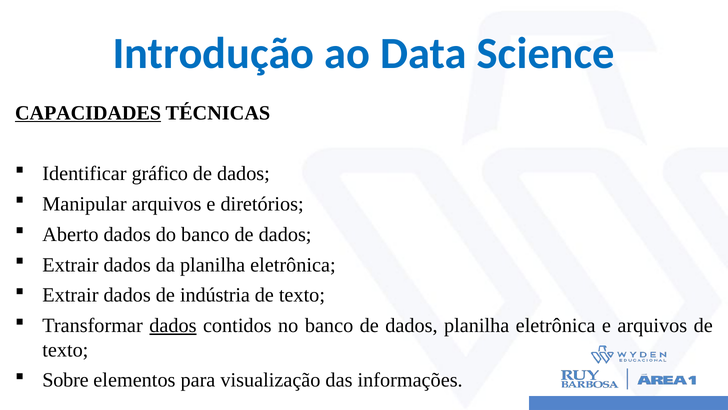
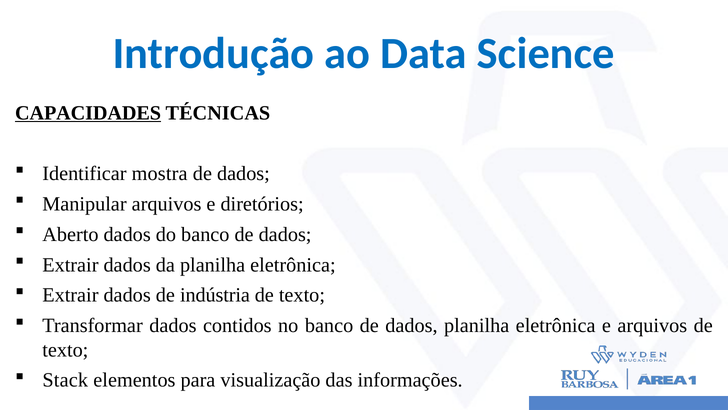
gráfico: gráfico -> mostra
dados at (173, 325) underline: present -> none
Sobre: Sobre -> Stack
